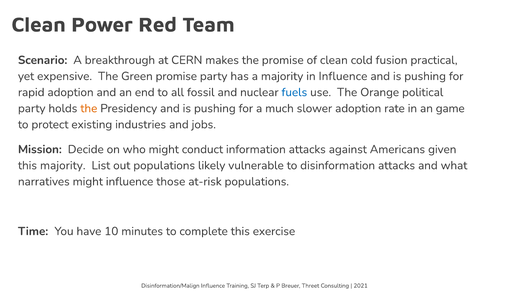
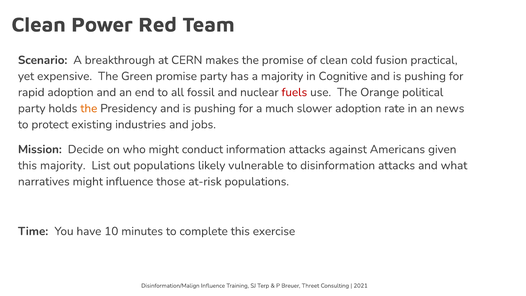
in Influence: Influence -> Cognitive
fuels colour: blue -> red
game: game -> news
